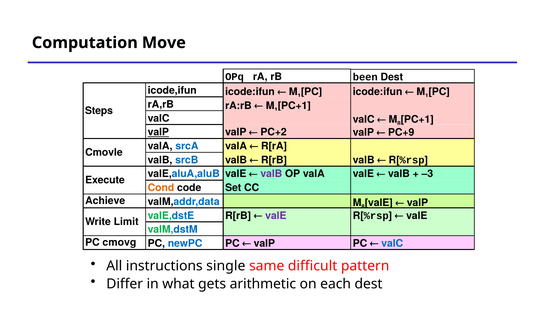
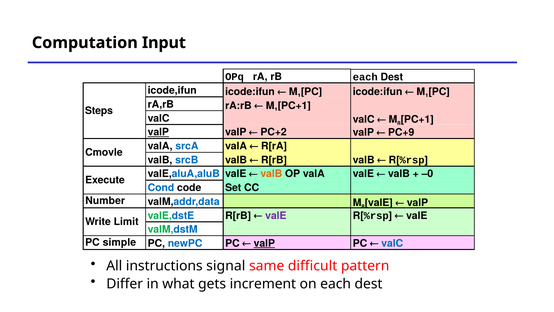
Move: Move -> Input
been at (365, 77): been -> each
valB at (271, 174) colour: purple -> orange
–3: –3 -> –0
Cond colour: orange -> blue
Achieve: Achieve -> Number
cmovg: cmovg -> simple
valP at (264, 243) underline: none -> present
single: single -> signal
arithmetic: arithmetic -> increment
